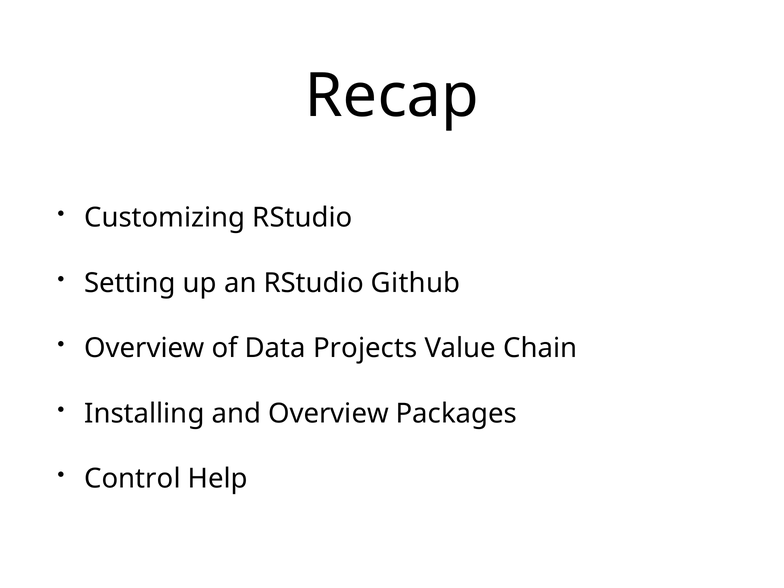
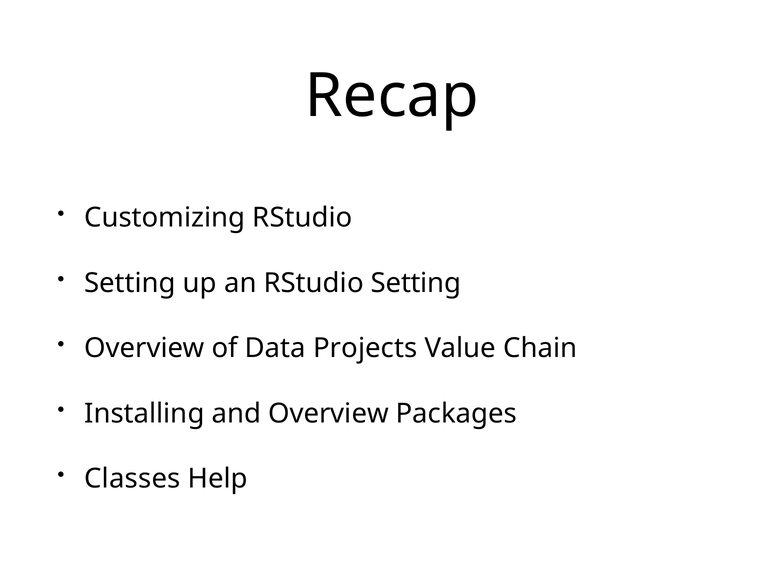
RStudio Github: Github -> Setting
Control: Control -> Classes
